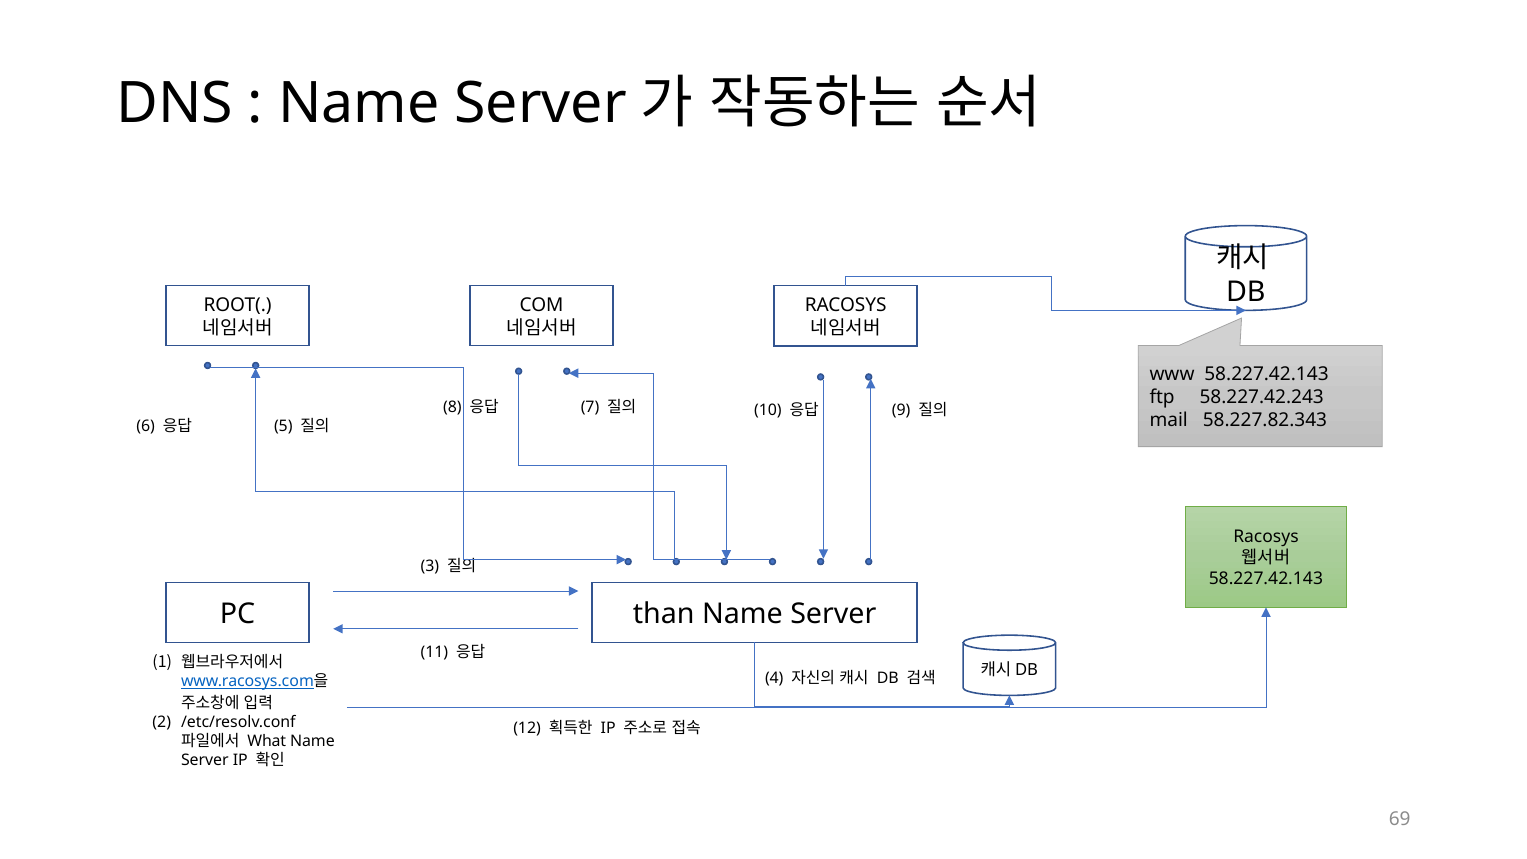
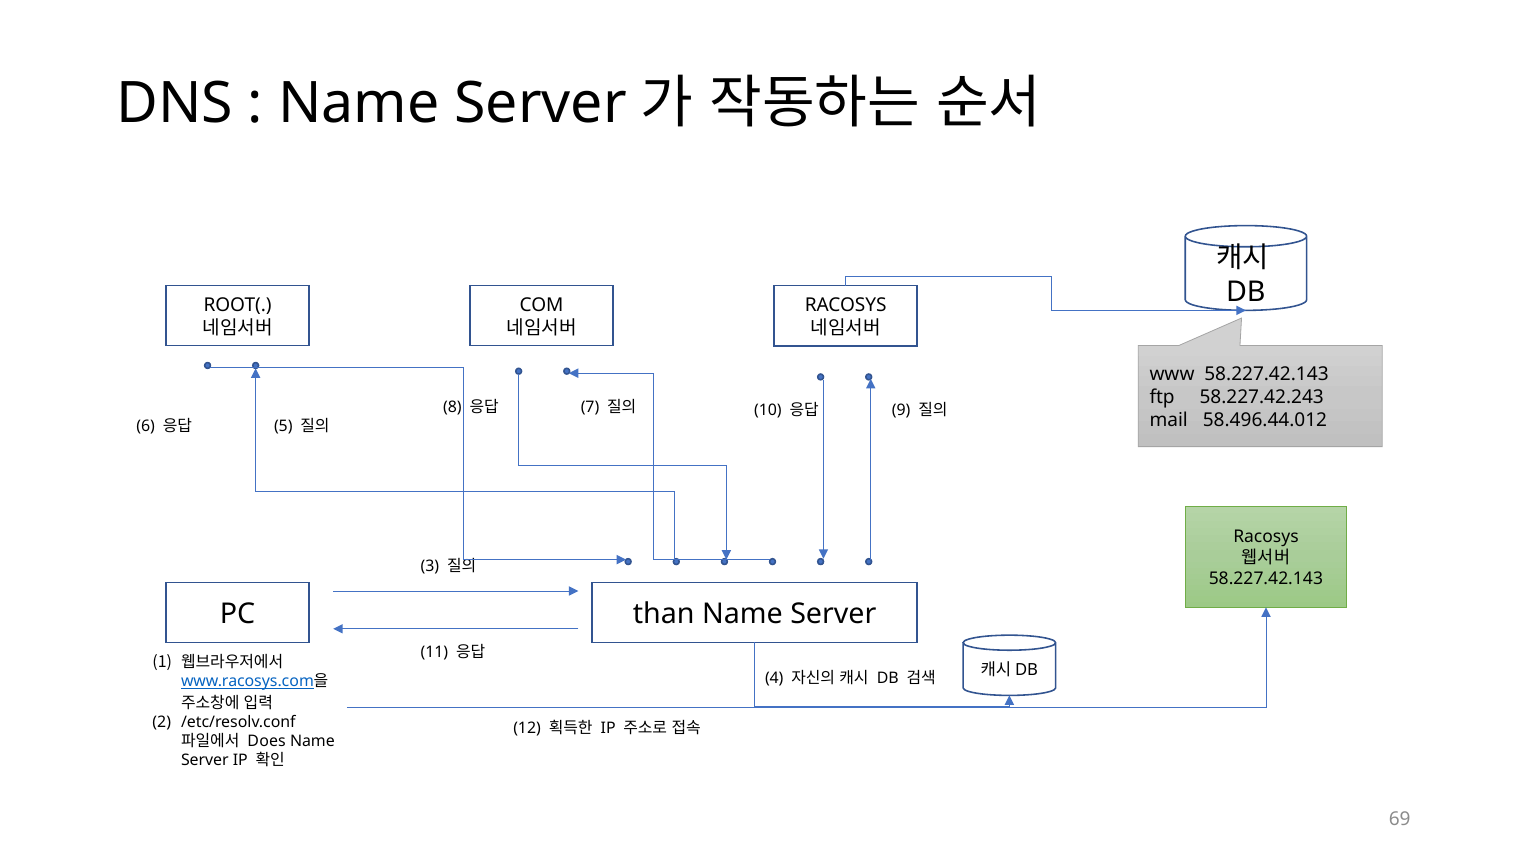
58.227.82.343: 58.227.82.343 -> 58.496.44.012
What: What -> Does
